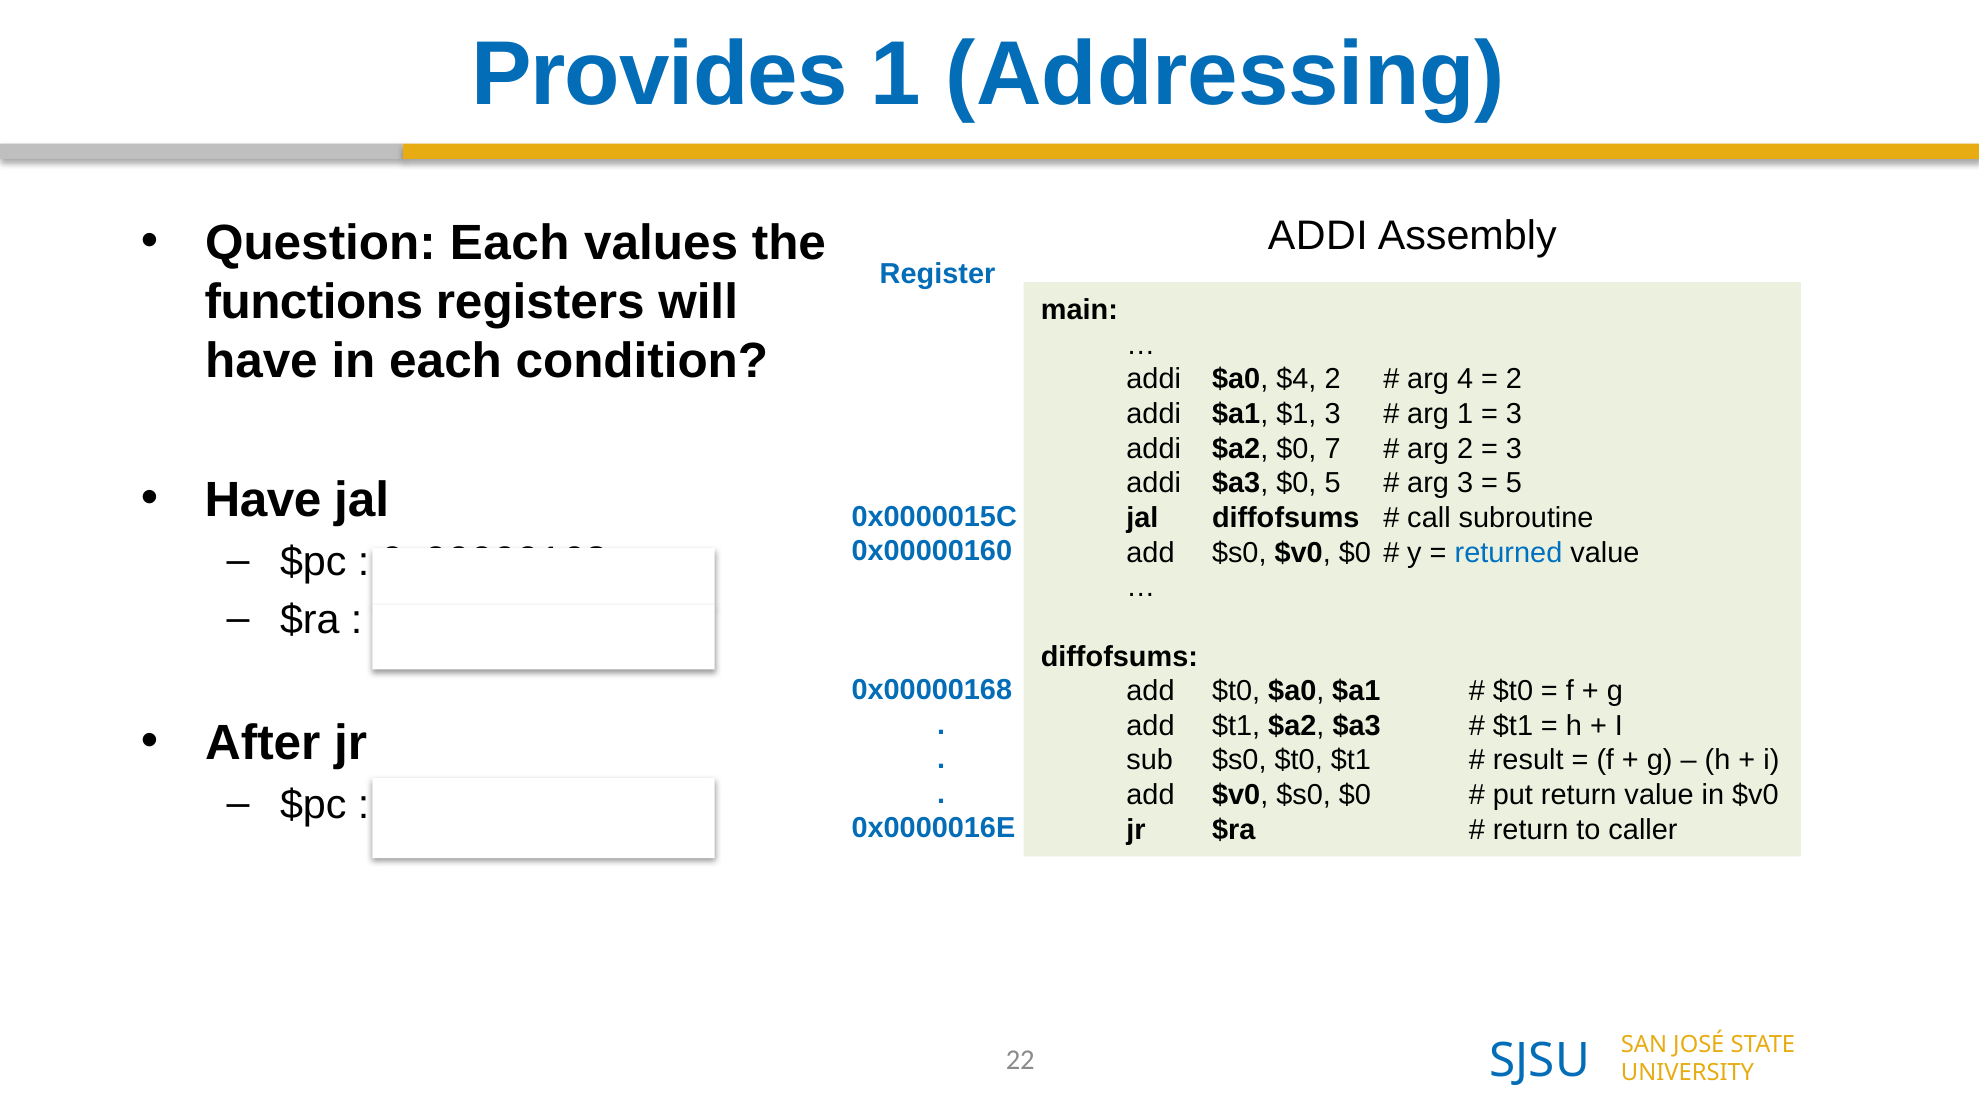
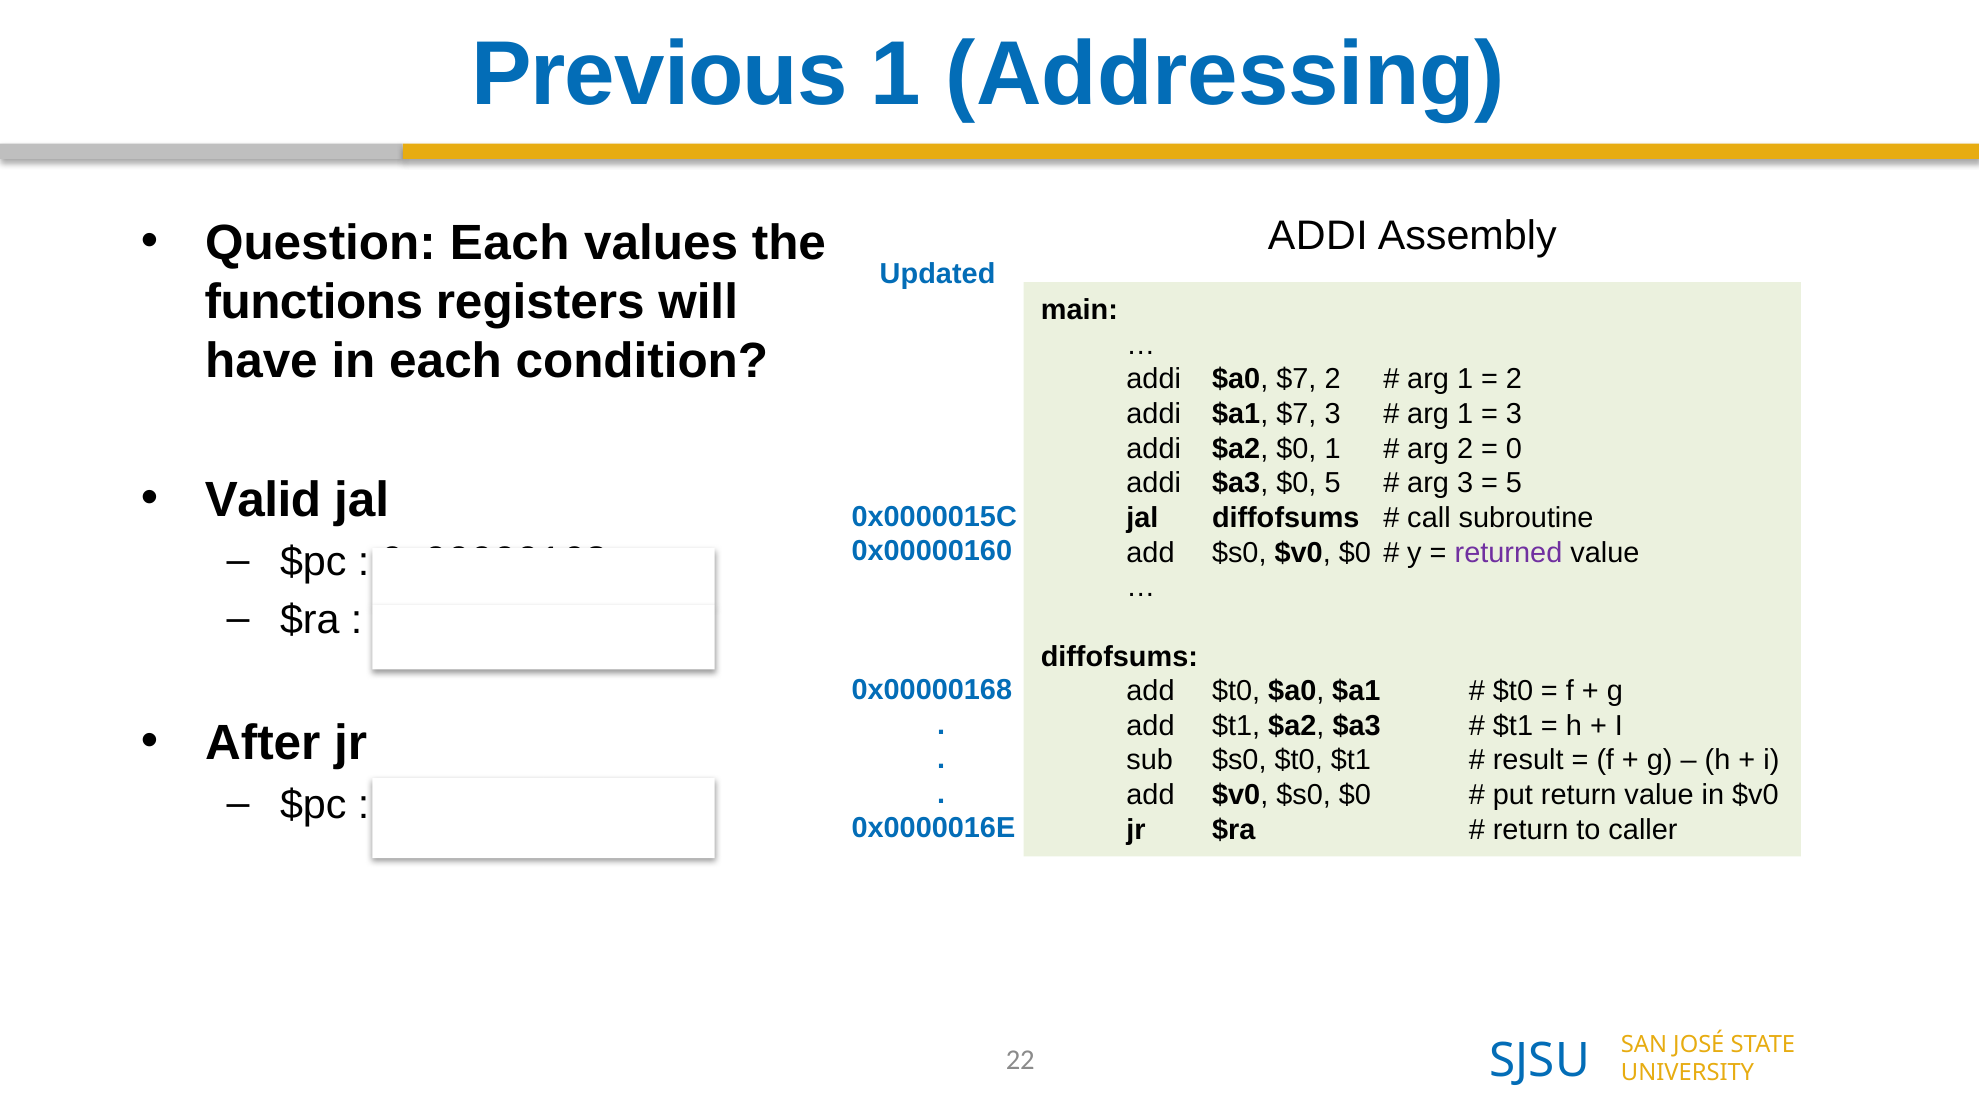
Provides: Provides -> Previous
Register: Register -> Updated
$a0 $4: $4 -> $7
4 at (1465, 379): 4 -> 1
$a1 $1: $1 -> $7
$0 7: 7 -> 1
3 at (1514, 449): 3 -> 0
Have at (263, 500): Have -> Valid
returned colour: blue -> purple
